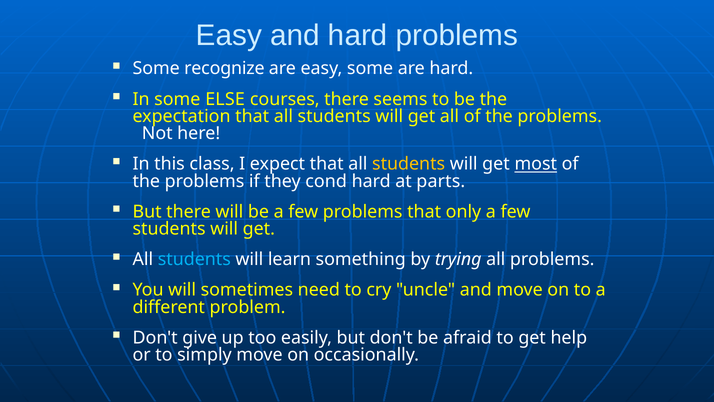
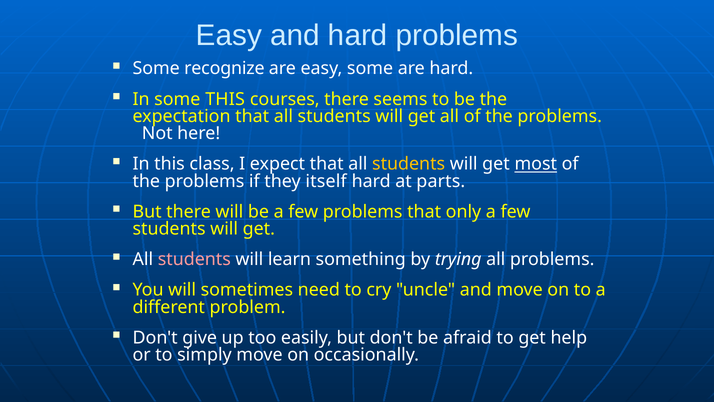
some ELSE: ELSE -> THIS
cond: cond -> itself
students at (194, 259) colour: light blue -> pink
